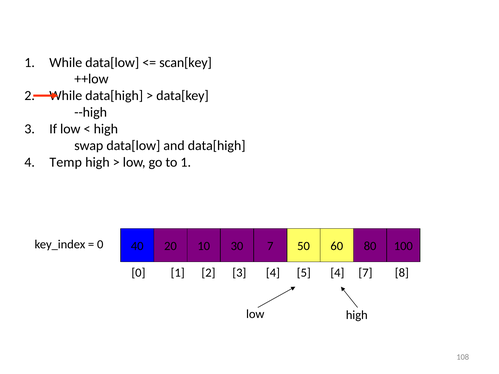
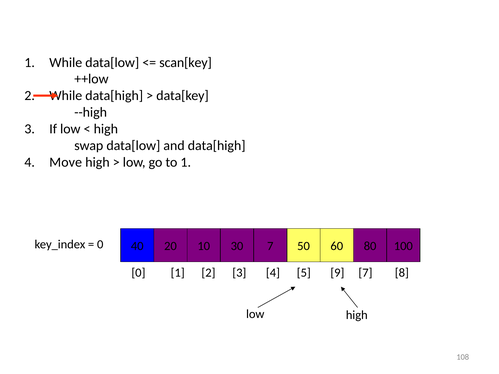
Temp: Temp -> Move
5 4: 4 -> 9
